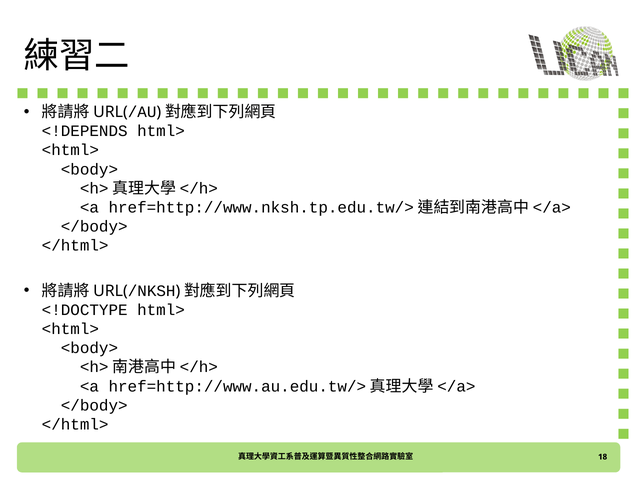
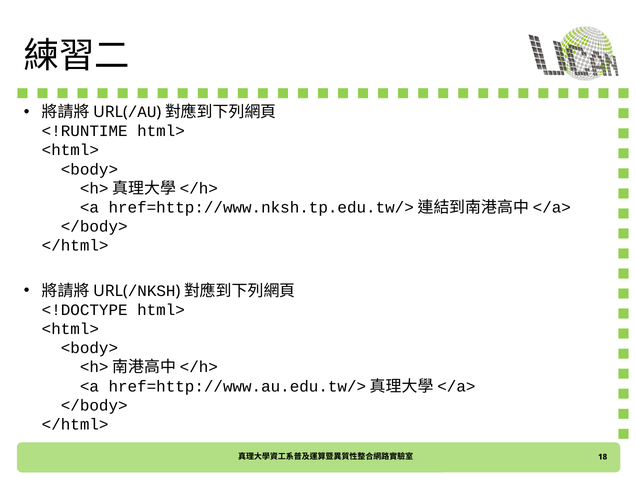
<!DEPENDS: <!DEPENDS -> <!RUNTIME
